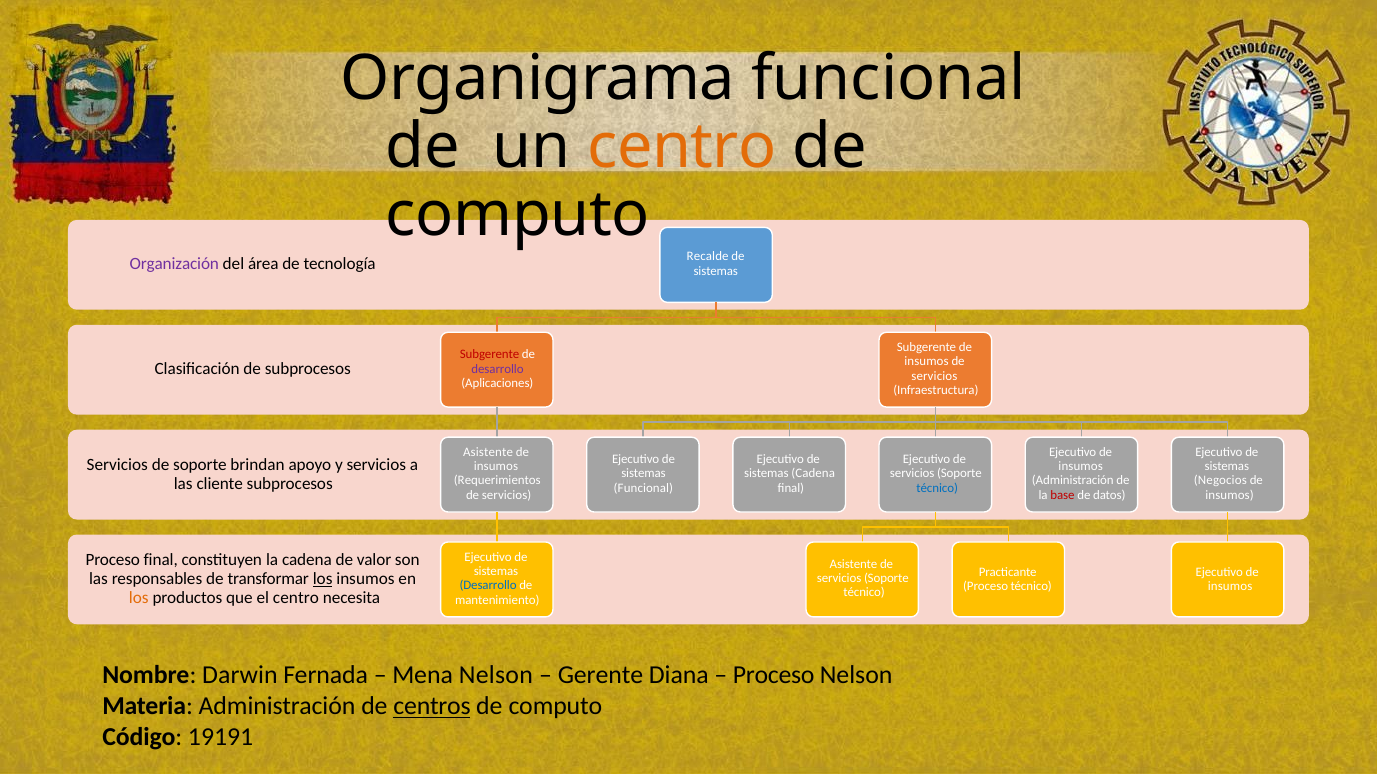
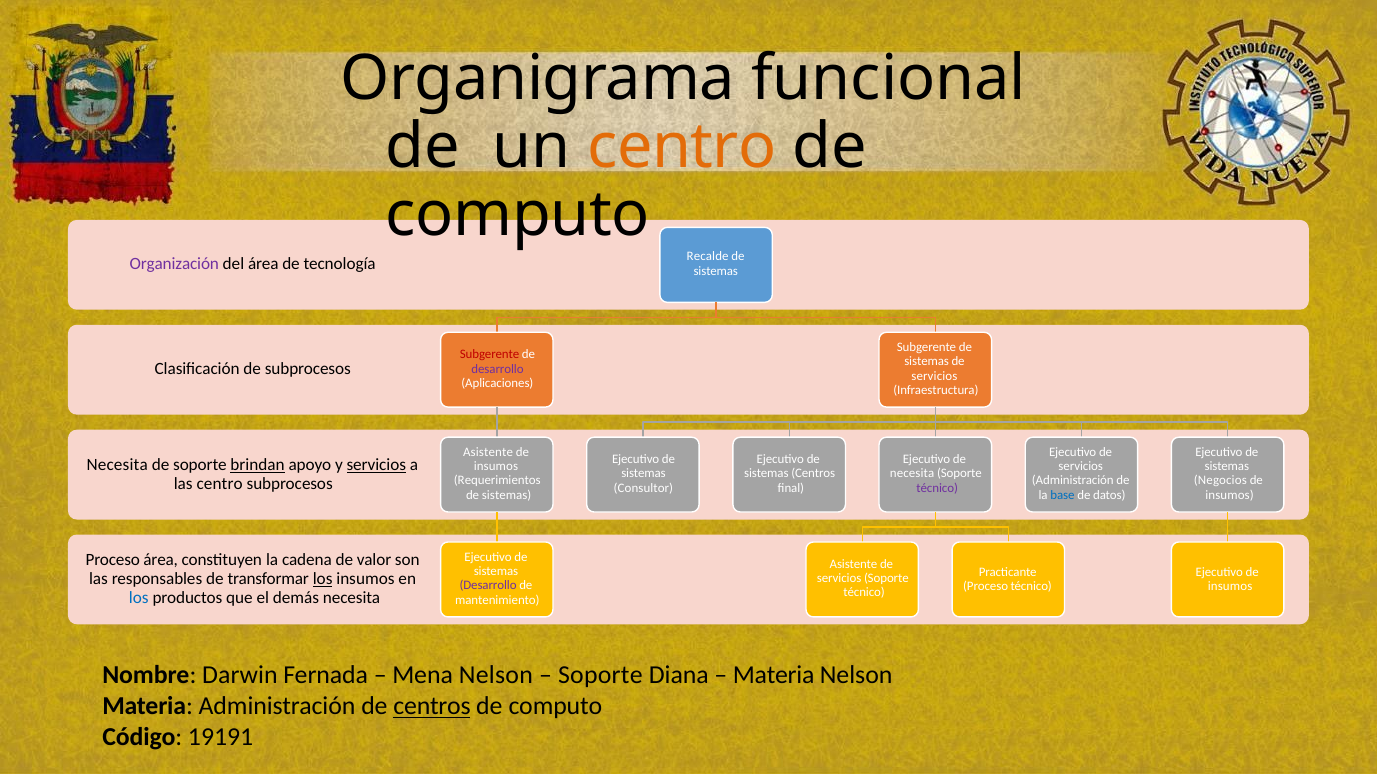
insumos at (927, 362): insumos -> sistemas
Servicios at (117, 465): Servicios -> Necesita
brindan underline: none -> present
servicios at (376, 465) underline: none -> present
insumos at (1081, 467): insumos -> servicios
sistemas Cadena: Cadena -> Centros
servicios at (912, 474): servicios -> necesita
las cliente: cliente -> centro
Funcional at (643, 488): Funcional -> Consultor
técnico at (937, 488) colour: blue -> purple
servicios at (507, 495): servicios -> sistemas
base colour: red -> blue
Proceso final: final -> área
Desarrollo at (488, 586) colour: blue -> purple
los at (139, 598) colour: orange -> blue
el centro: centro -> demás
Gerente at (601, 676): Gerente -> Soporte
Proceso at (774, 676): Proceso -> Materia
